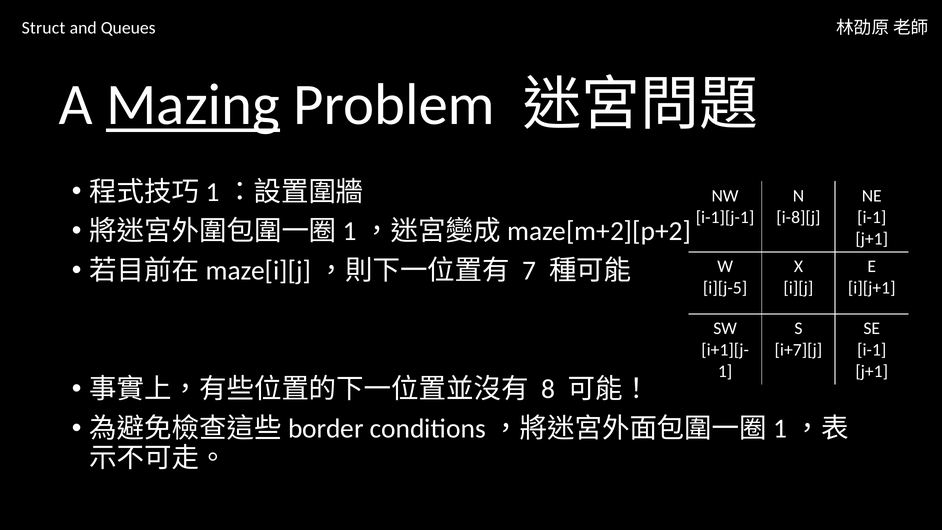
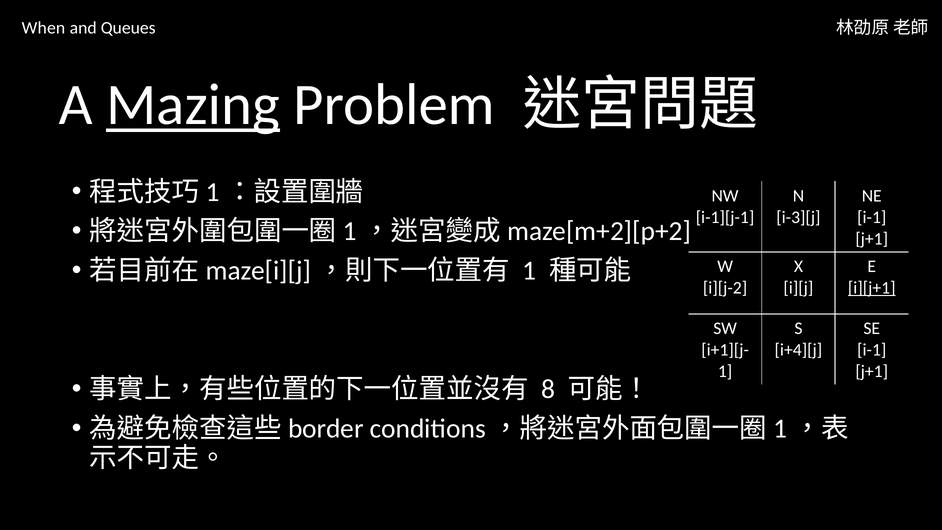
Struct: Struct -> When
i-8][j: i-8][j -> i-3][j
7 at (529, 271): 7 -> 1
i][j-5: i][j-5 -> i][j-2
i][j+1 underline: none -> present
i+7][j: i+7][j -> i+4][j
